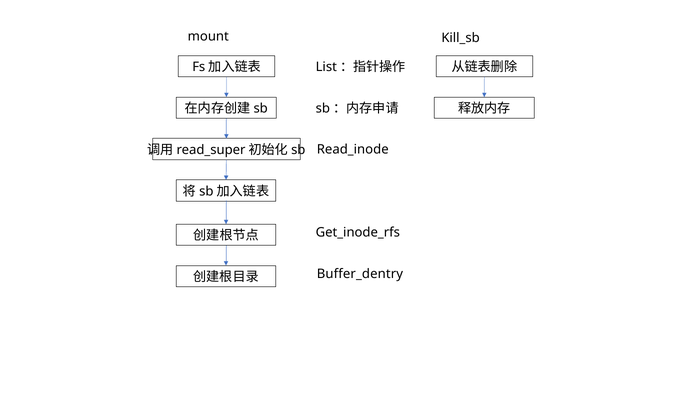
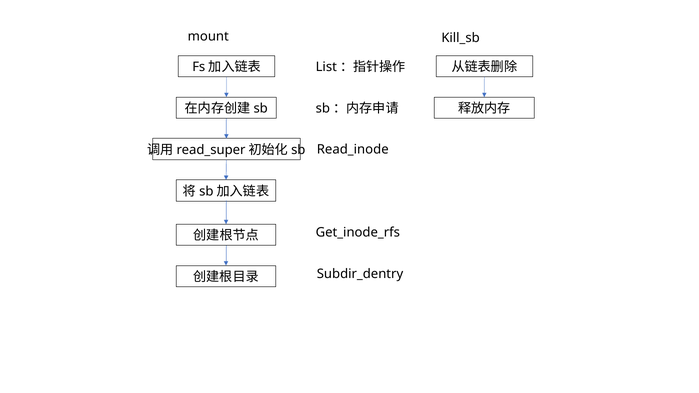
Buffer_dentry: Buffer_dentry -> Subdir_dentry
